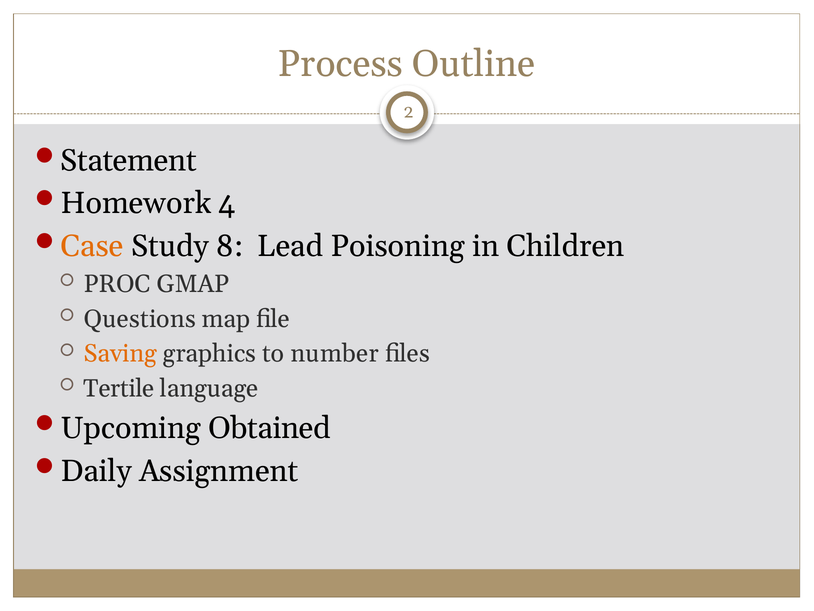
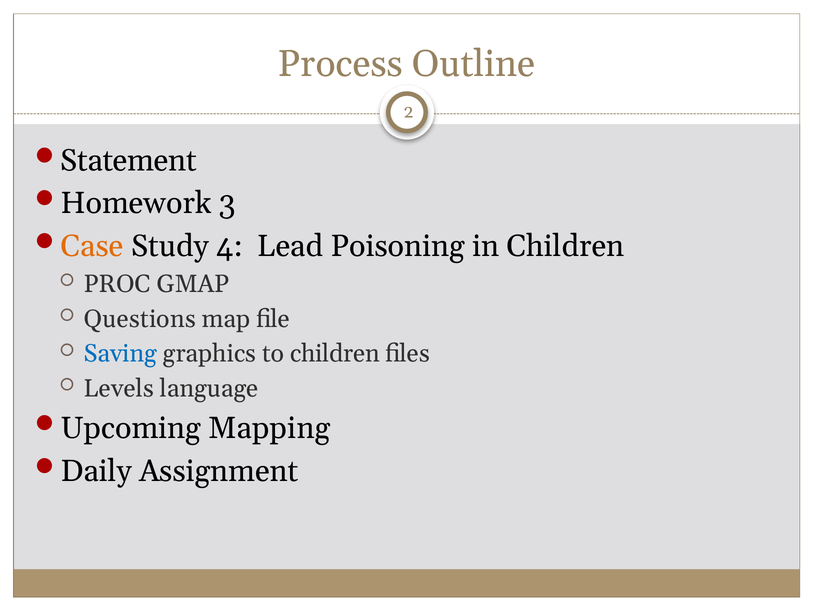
4: 4 -> 3
8: 8 -> 4
Saving colour: orange -> blue
to number: number -> children
Tertile: Tertile -> Levels
Obtained: Obtained -> Mapping
